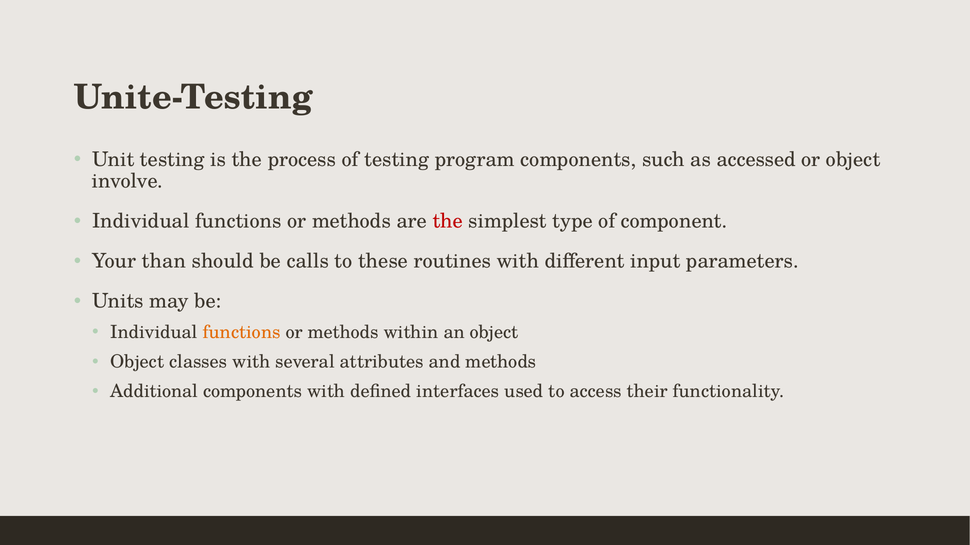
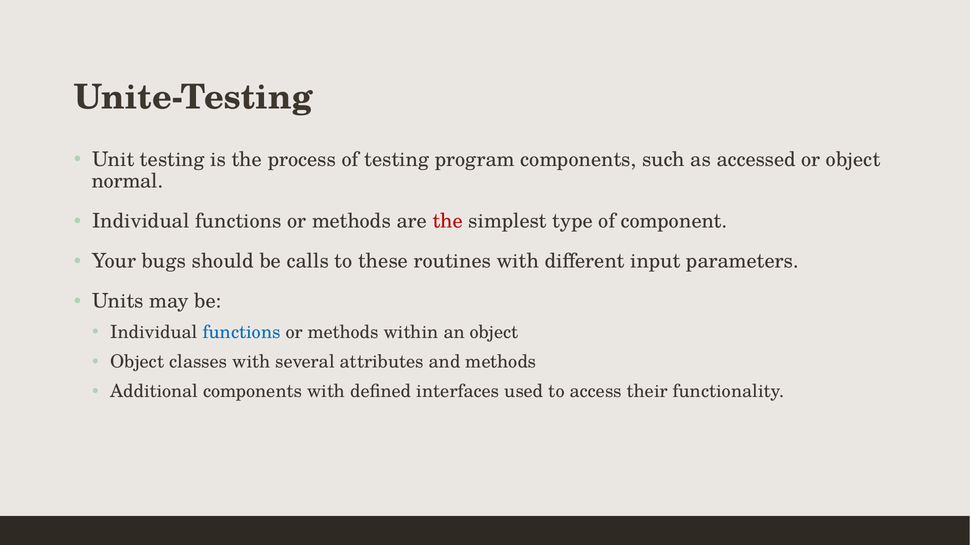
involve: involve -> normal
than: than -> bugs
functions at (242, 332) colour: orange -> blue
